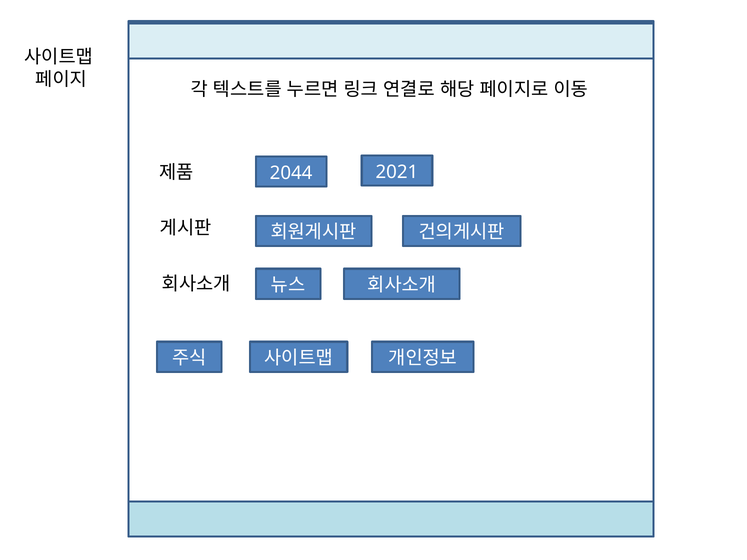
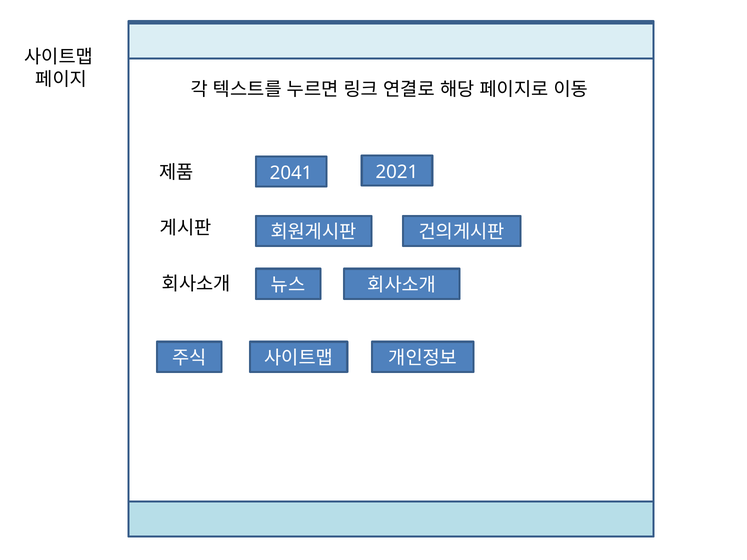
2044: 2044 -> 2041
